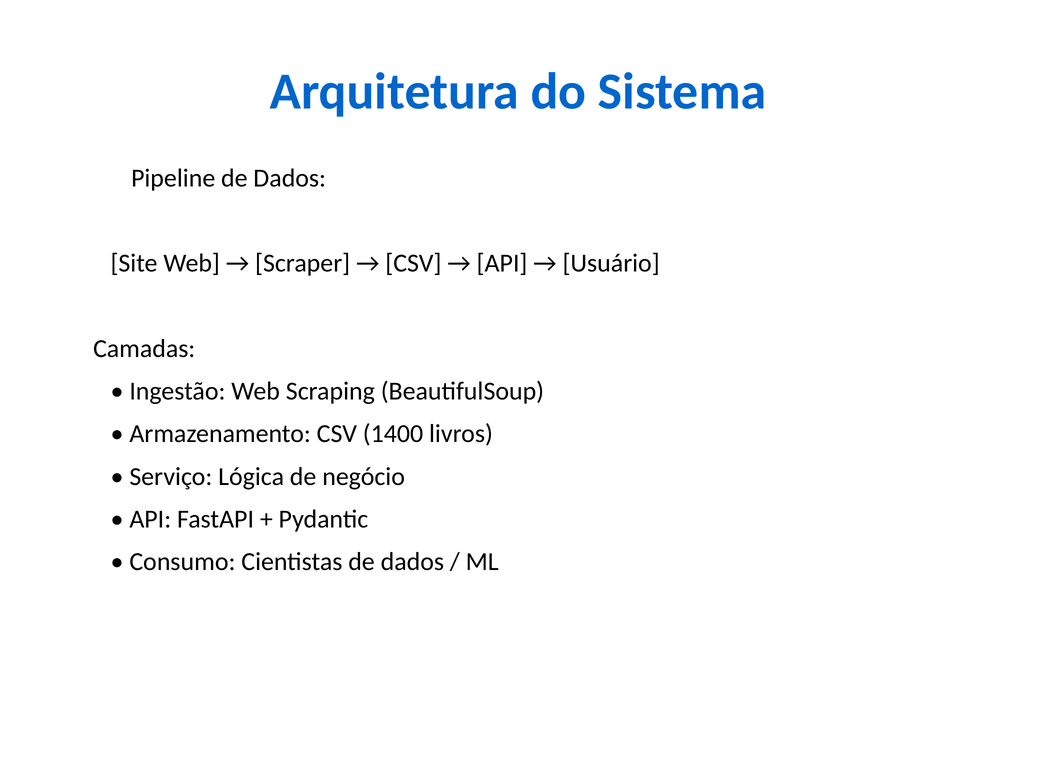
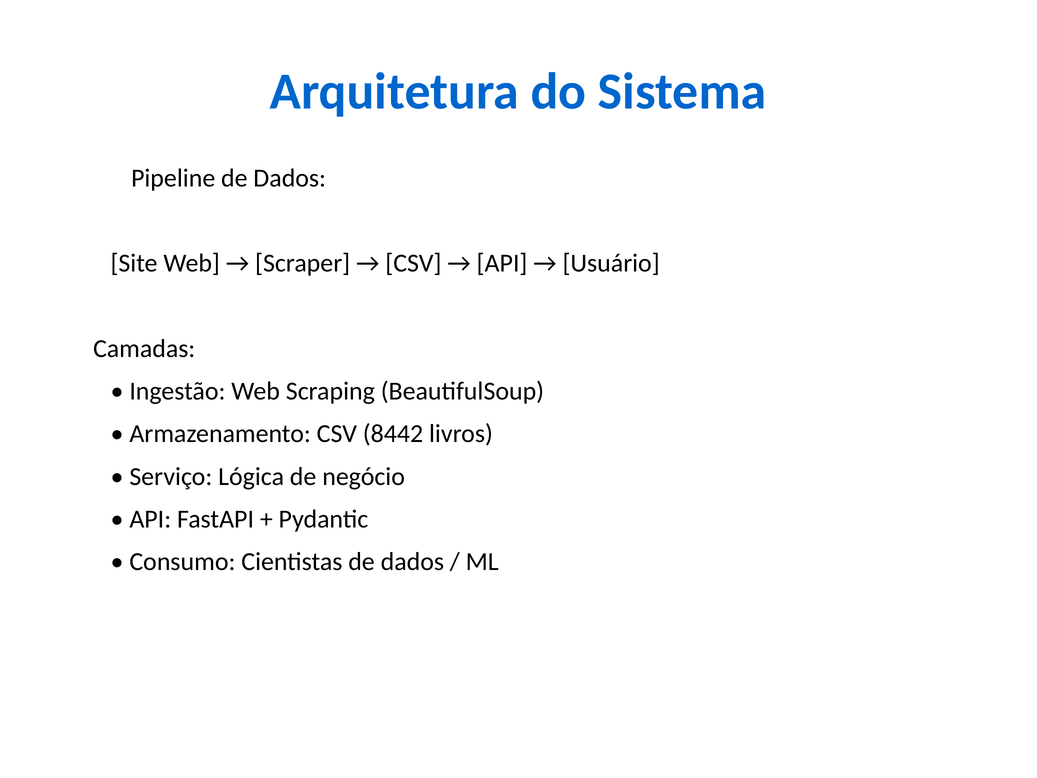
1400: 1400 -> 8442
